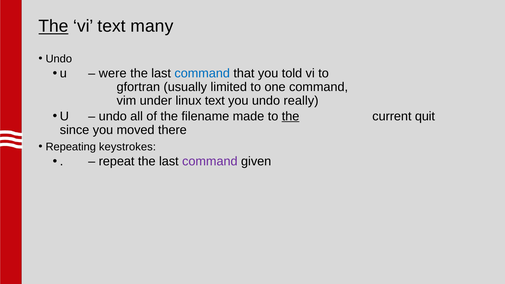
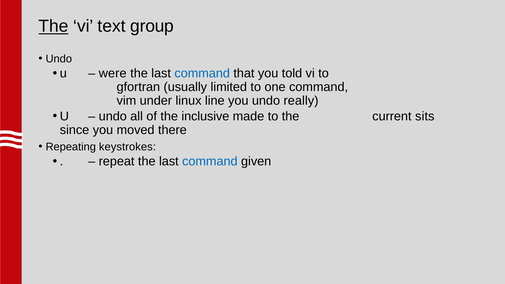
many: many -> group
linux text: text -> line
filename: filename -> inclusive
the at (291, 116) underline: present -> none
quit: quit -> sits
command at (210, 161) colour: purple -> blue
